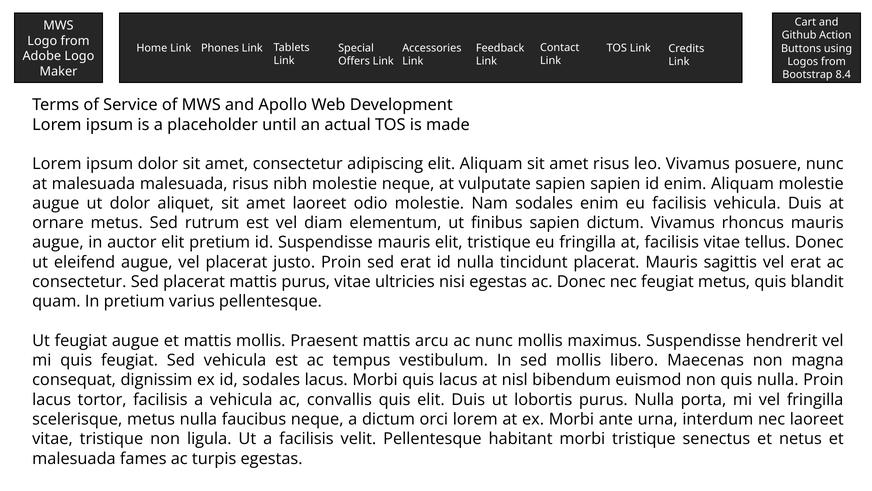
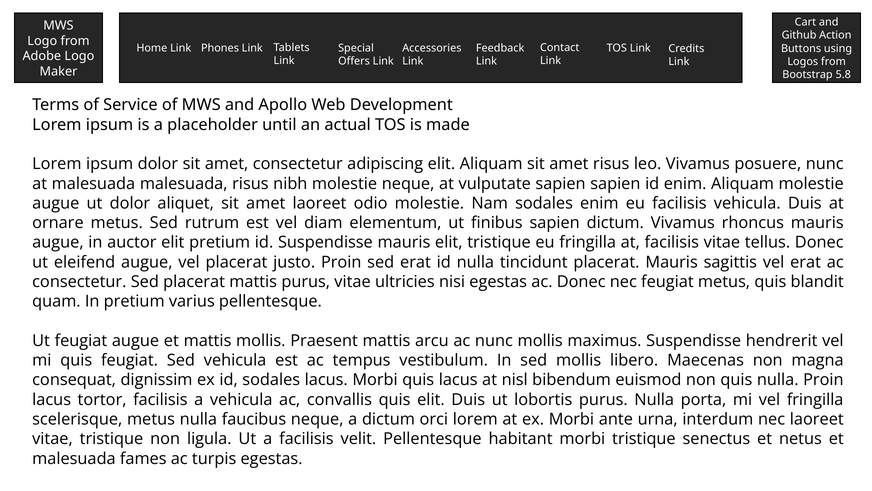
8.4: 8.4 -> 5.8
